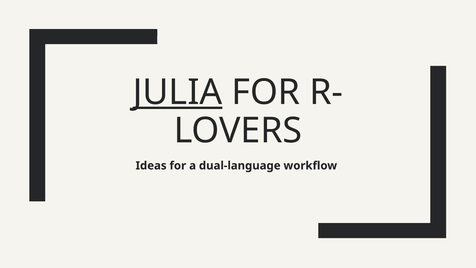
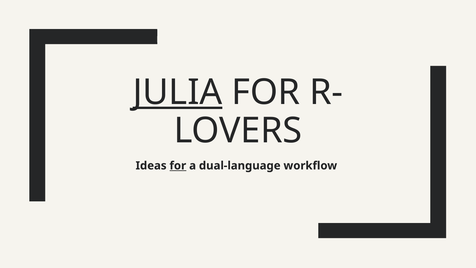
for at (178, 166) underline: none -> present
